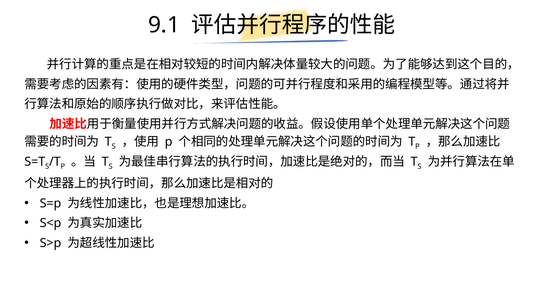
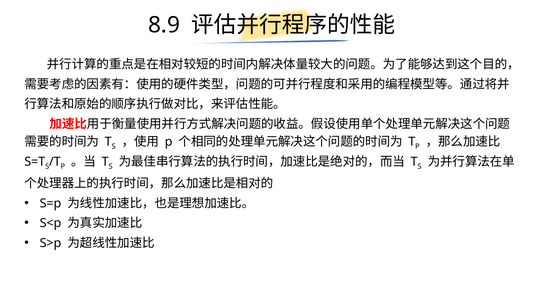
9.1: 9.1 -> 8.9
